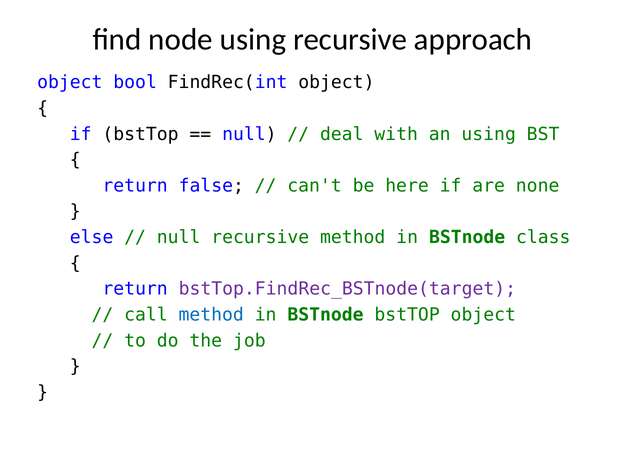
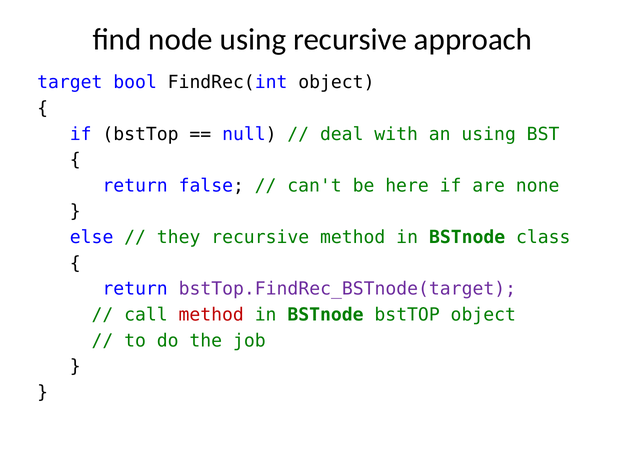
object at (70, 82): object -> target
null at (179, 237): null -> they
method at (211, 315) colour: blue -> red
